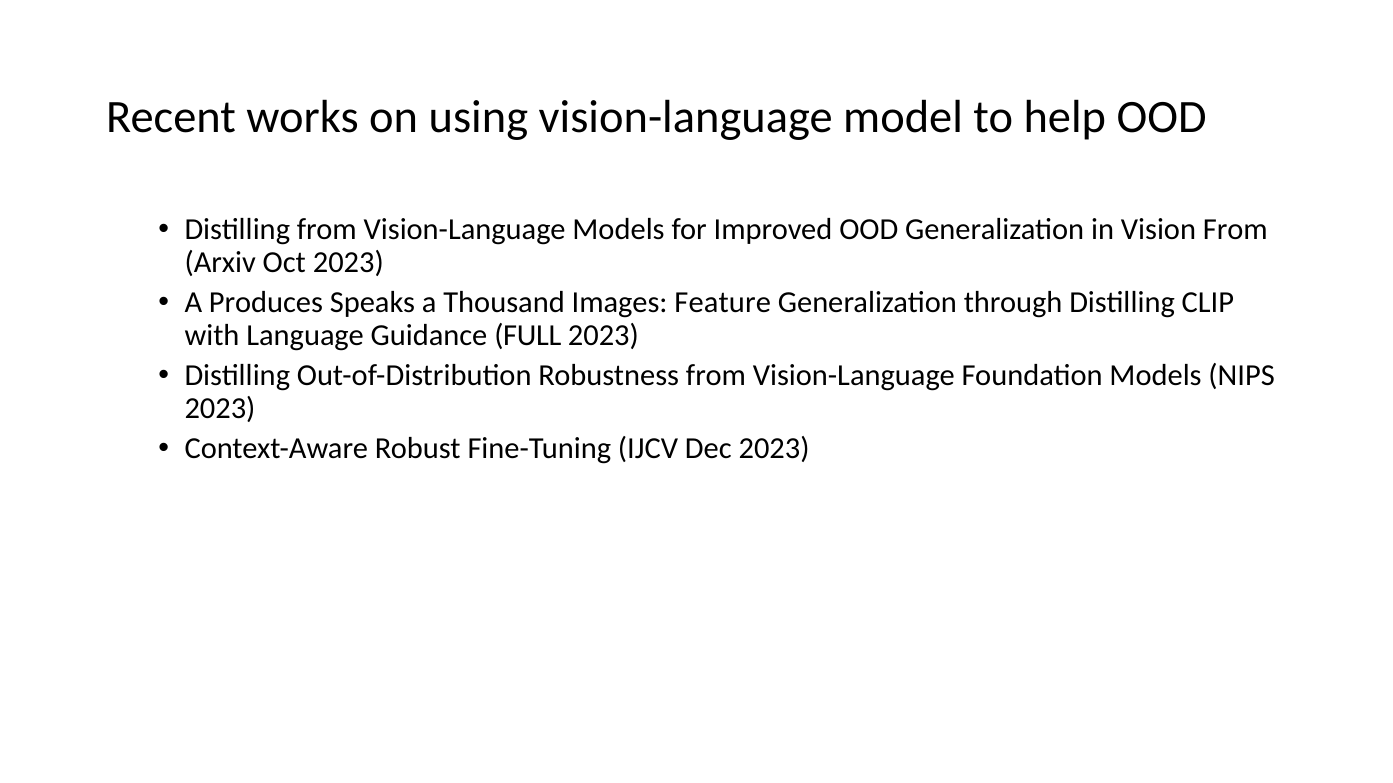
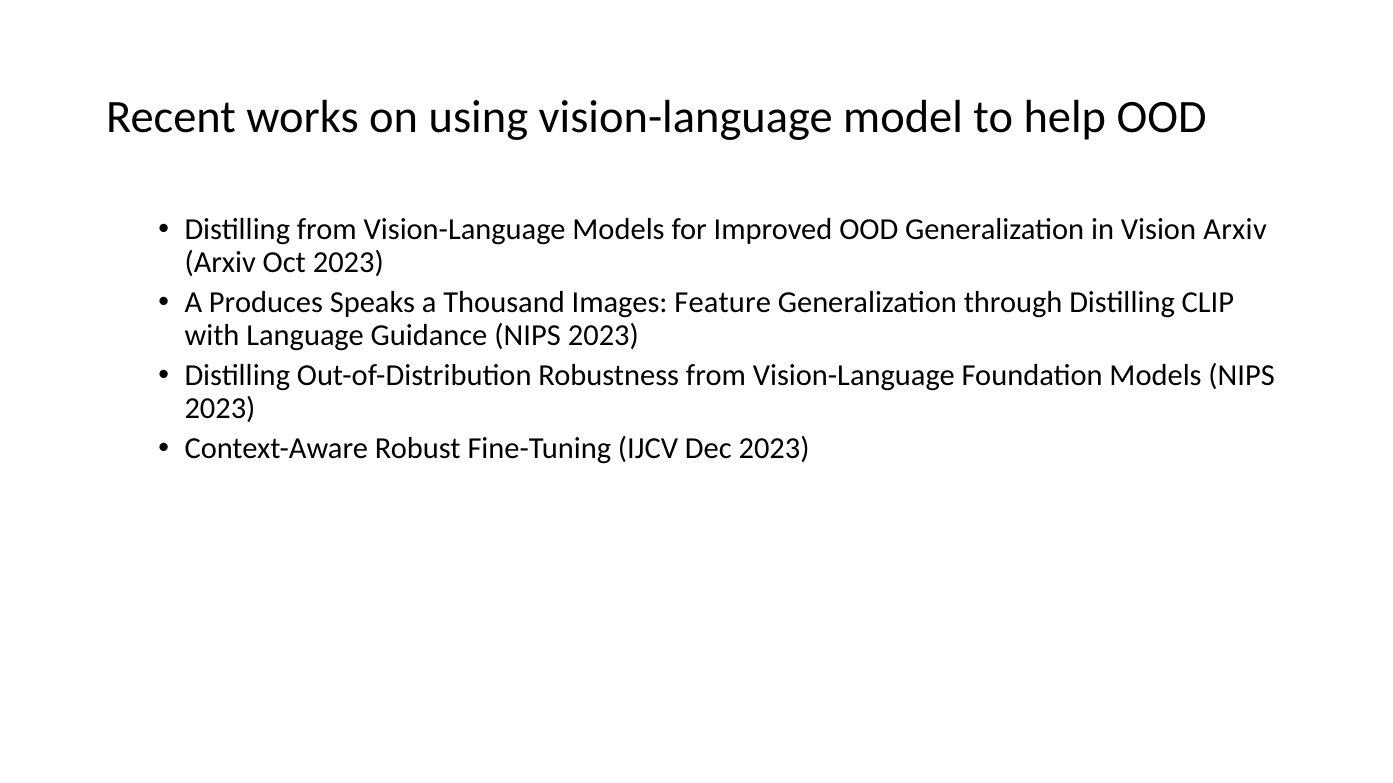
Vision From: From -> Arxiv
Guidance FULL: FULL -> NIPS
